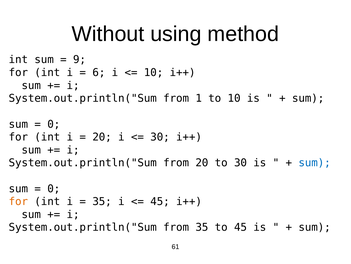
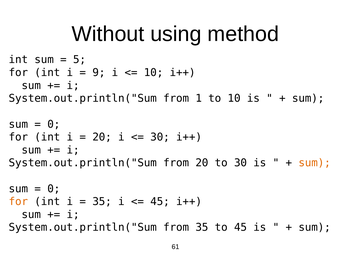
9: 9 -> 5
6: 6 -> 9
sum at (315, 162) colour: blue -> orange
